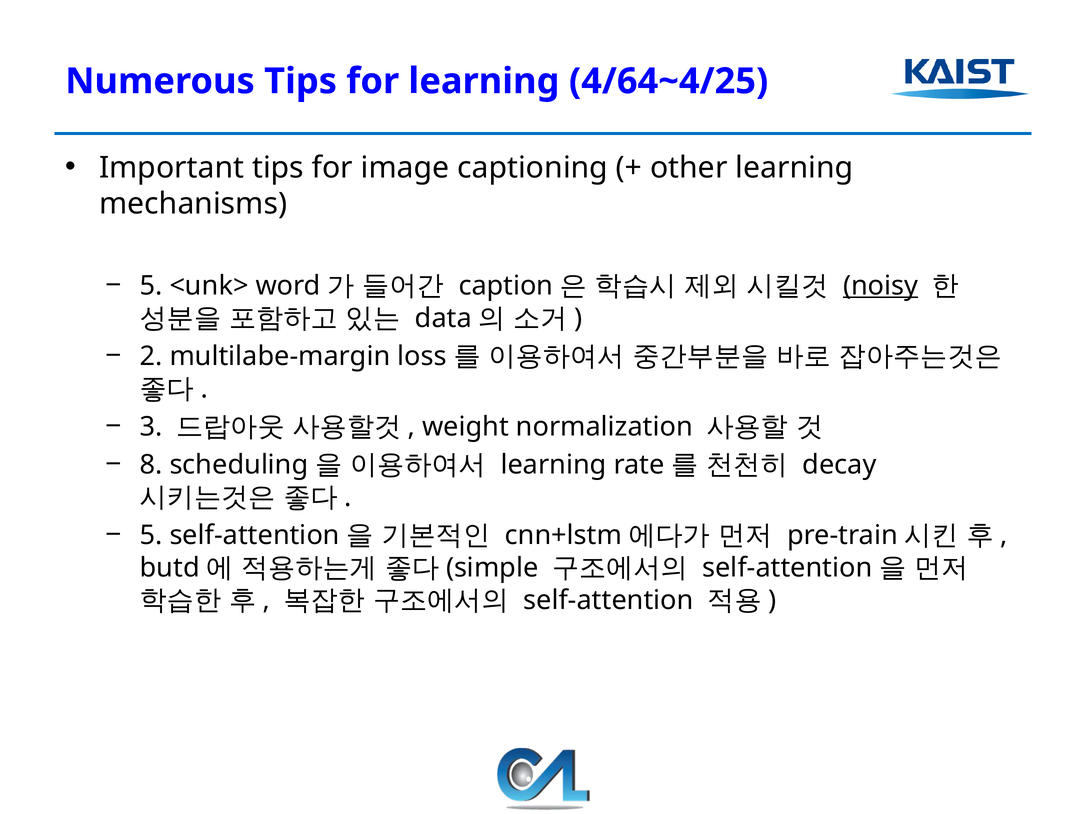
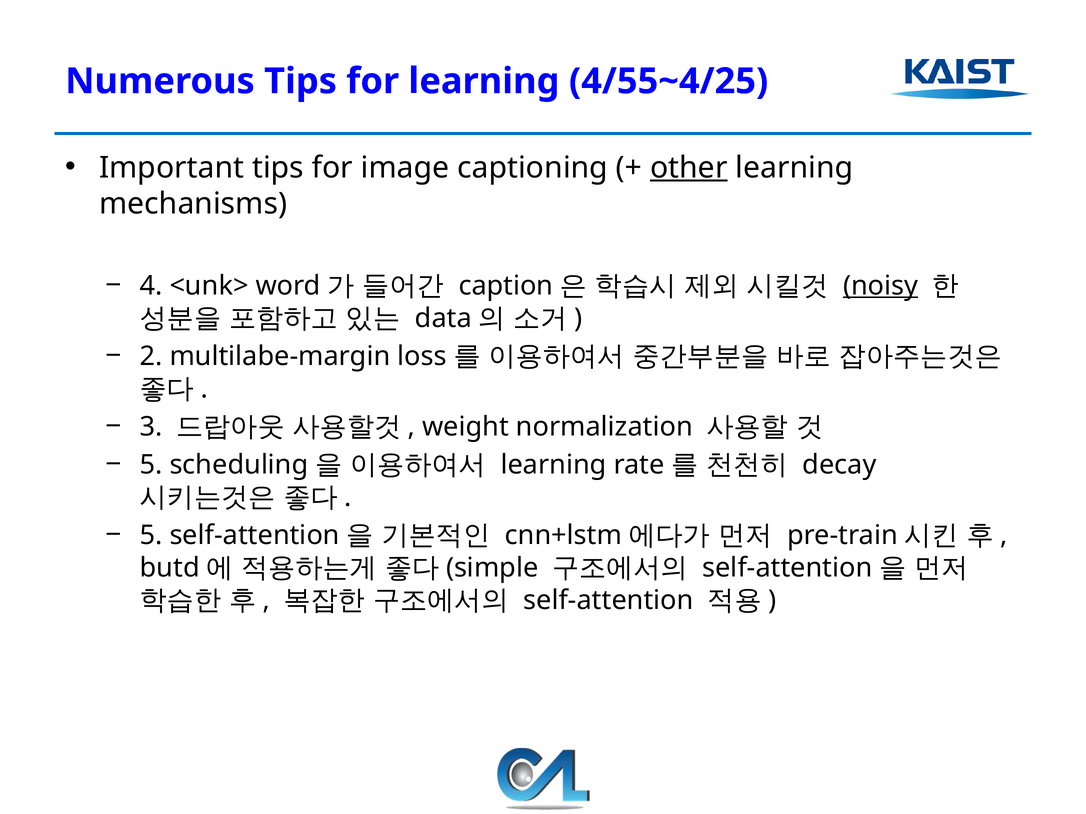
4/64~4/25: 4/64~4/25 -> 4/55~4/25
other underline: none -> present
5 at (151, 286): 5 -> 4
8 at (151, 465): 8 -> 5
